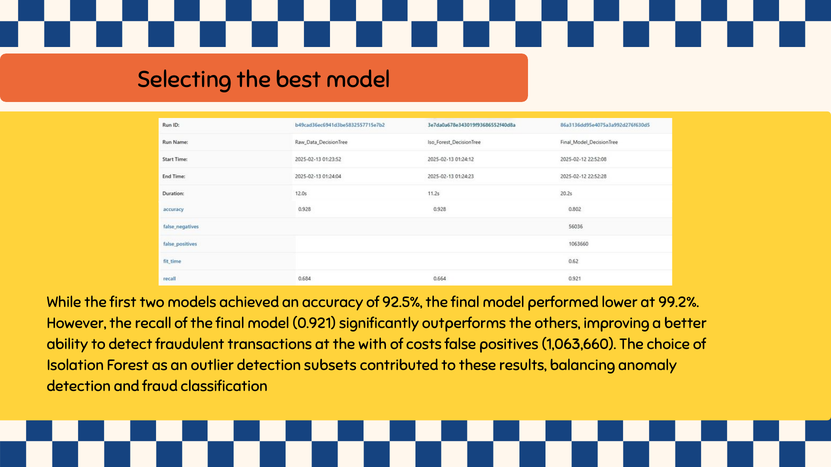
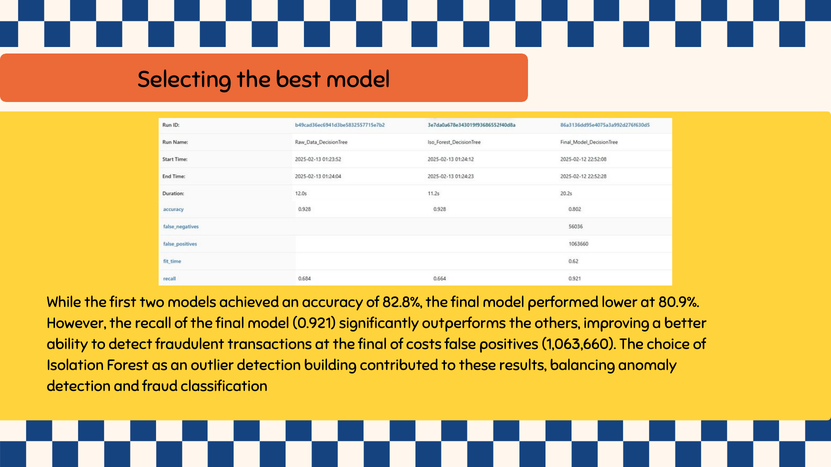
92.5%: 92.5% -> 82.8%
99.2%: 99.2% -> 80.9%
at the with: with -> final
subsets: subsets -> building
